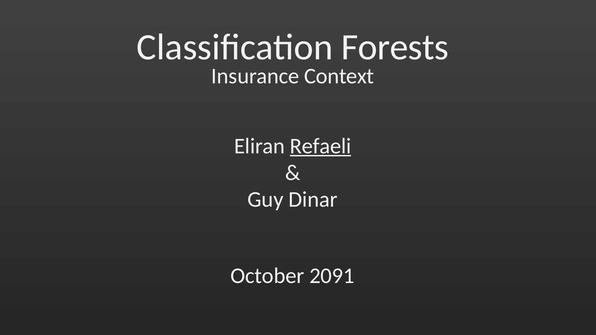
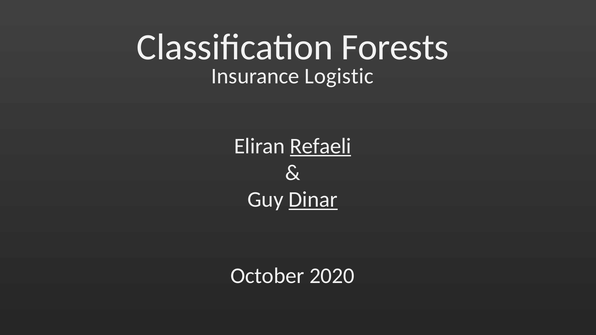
Context: Context -> Logistic
Dinar underline: none -> present
2091: 2091 -> 2020
